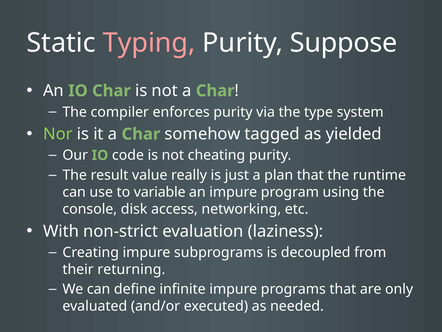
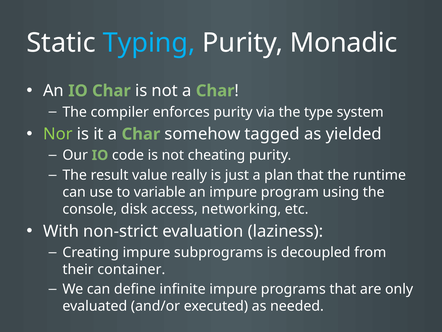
Typing colour: pink -> light blue
Suppose: Suppose -> Monadic
returning: returning -> container
